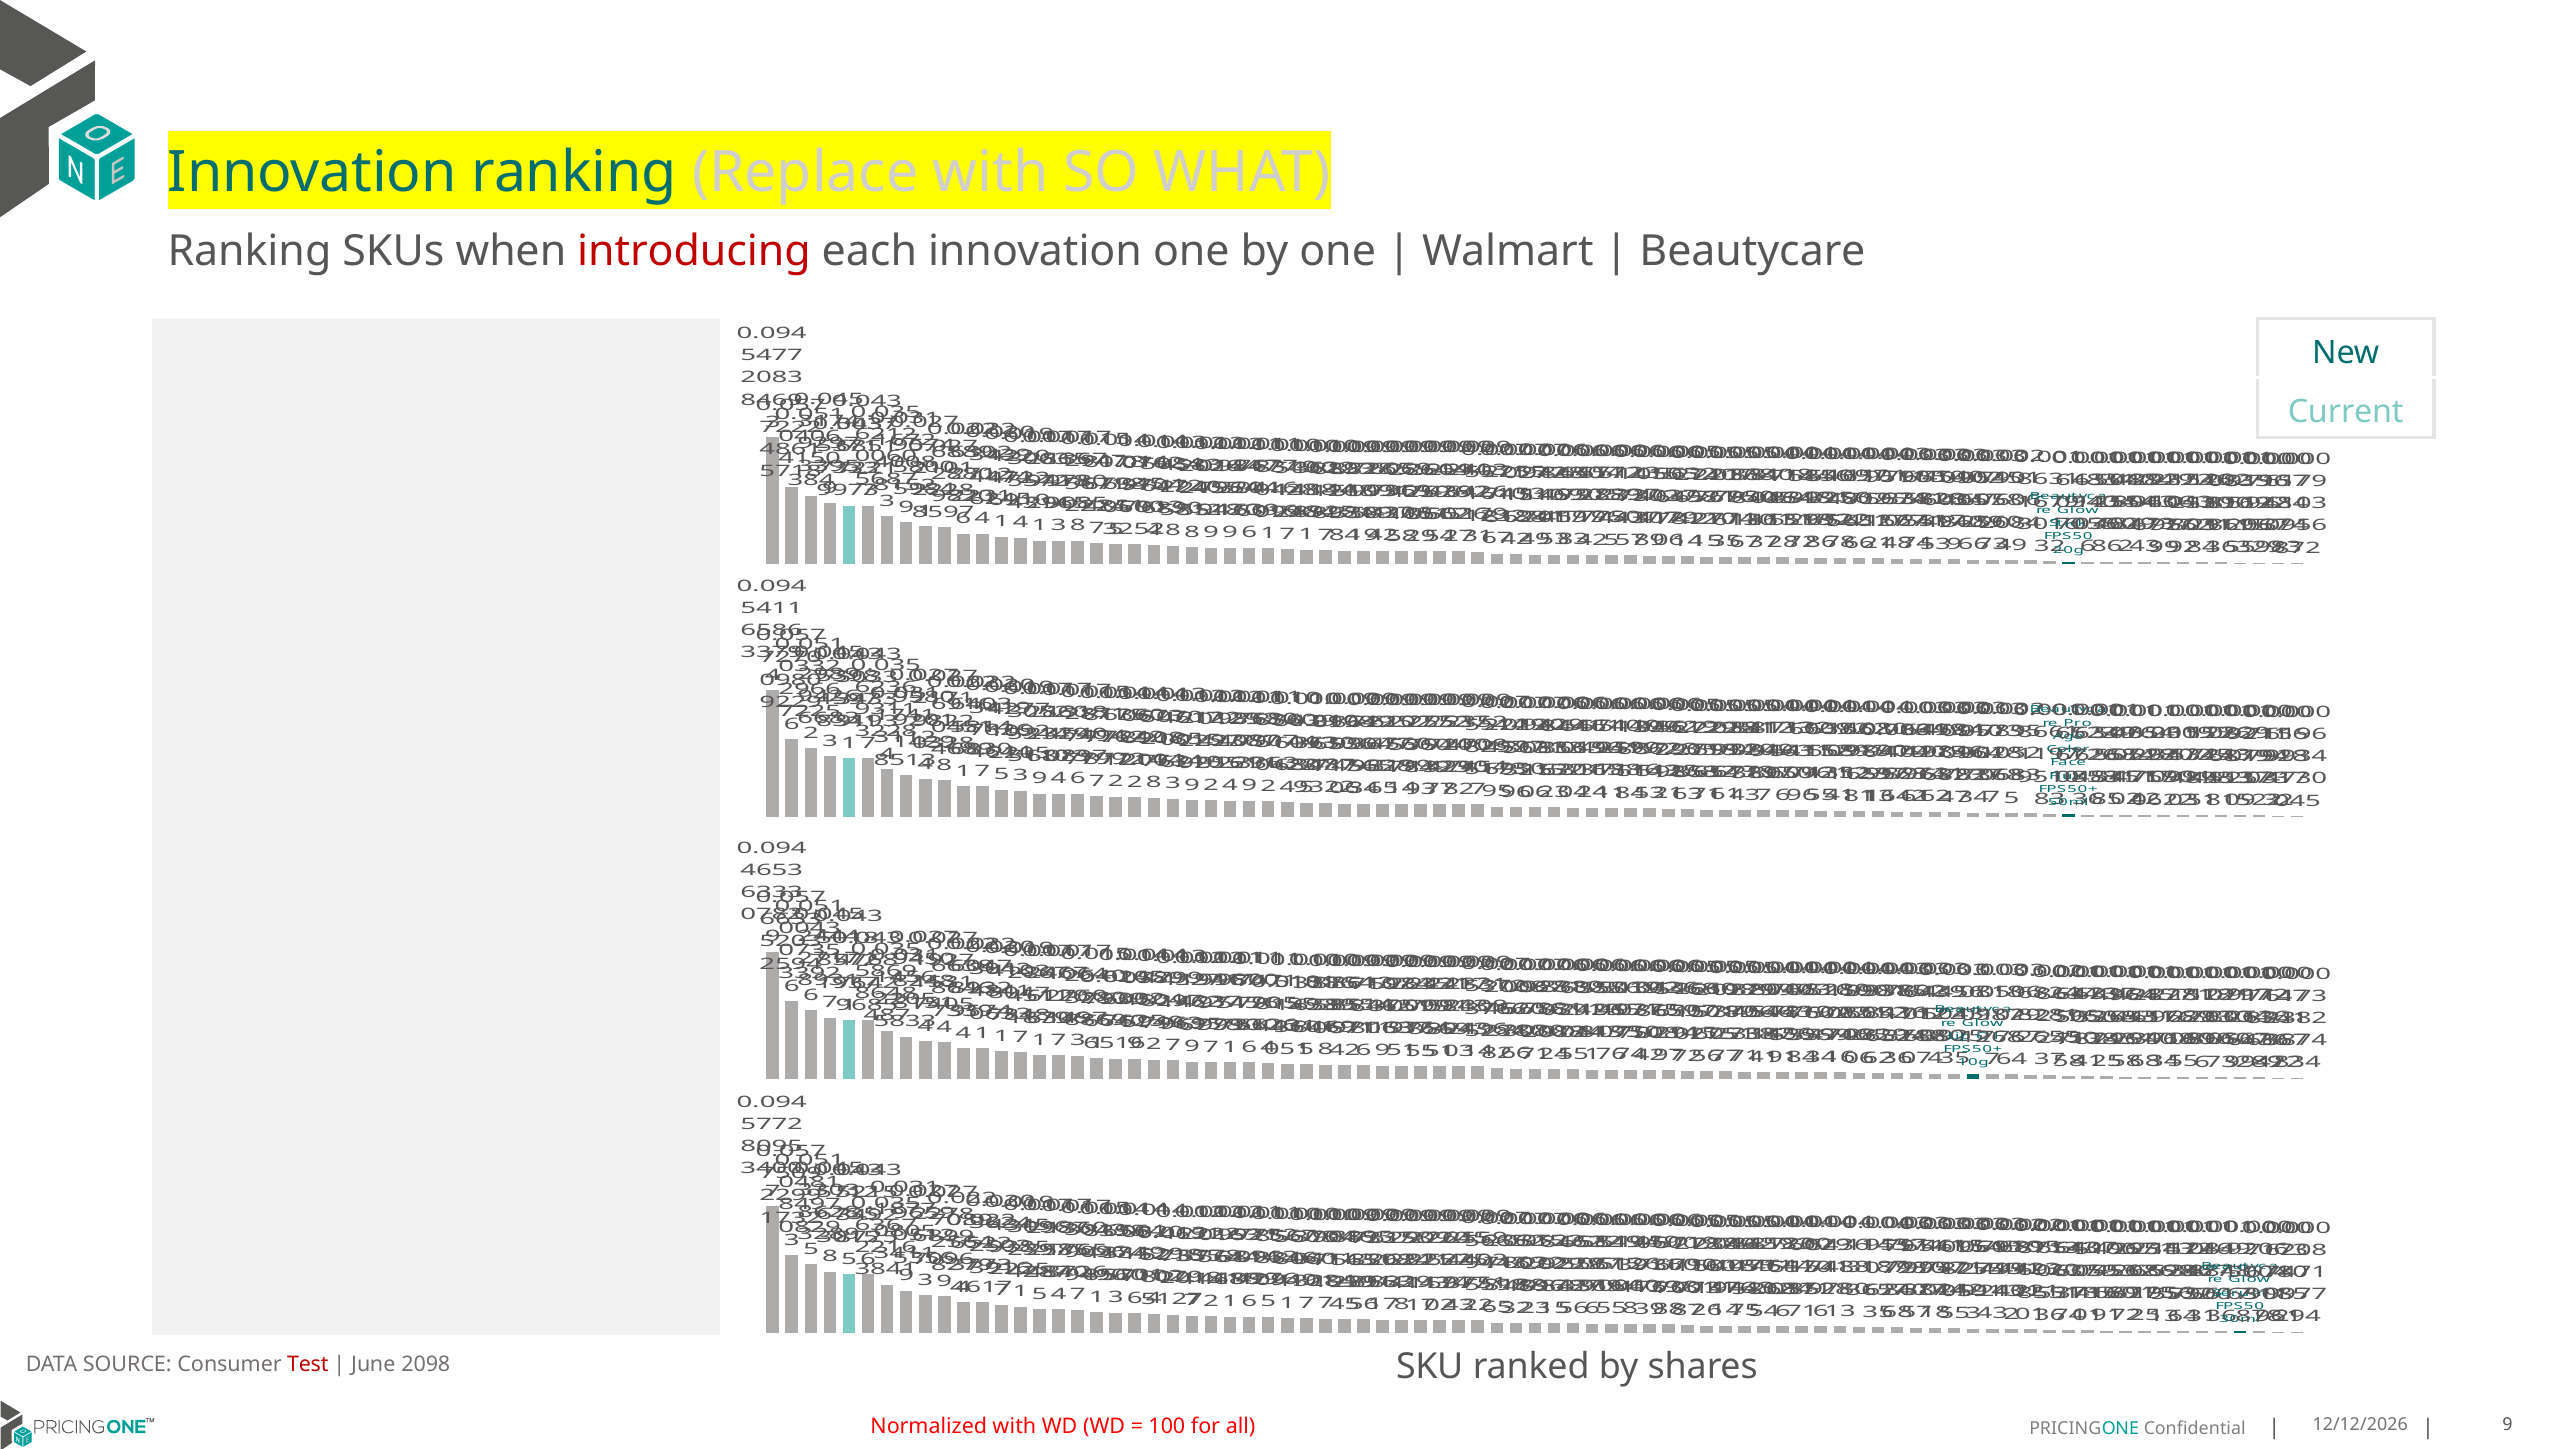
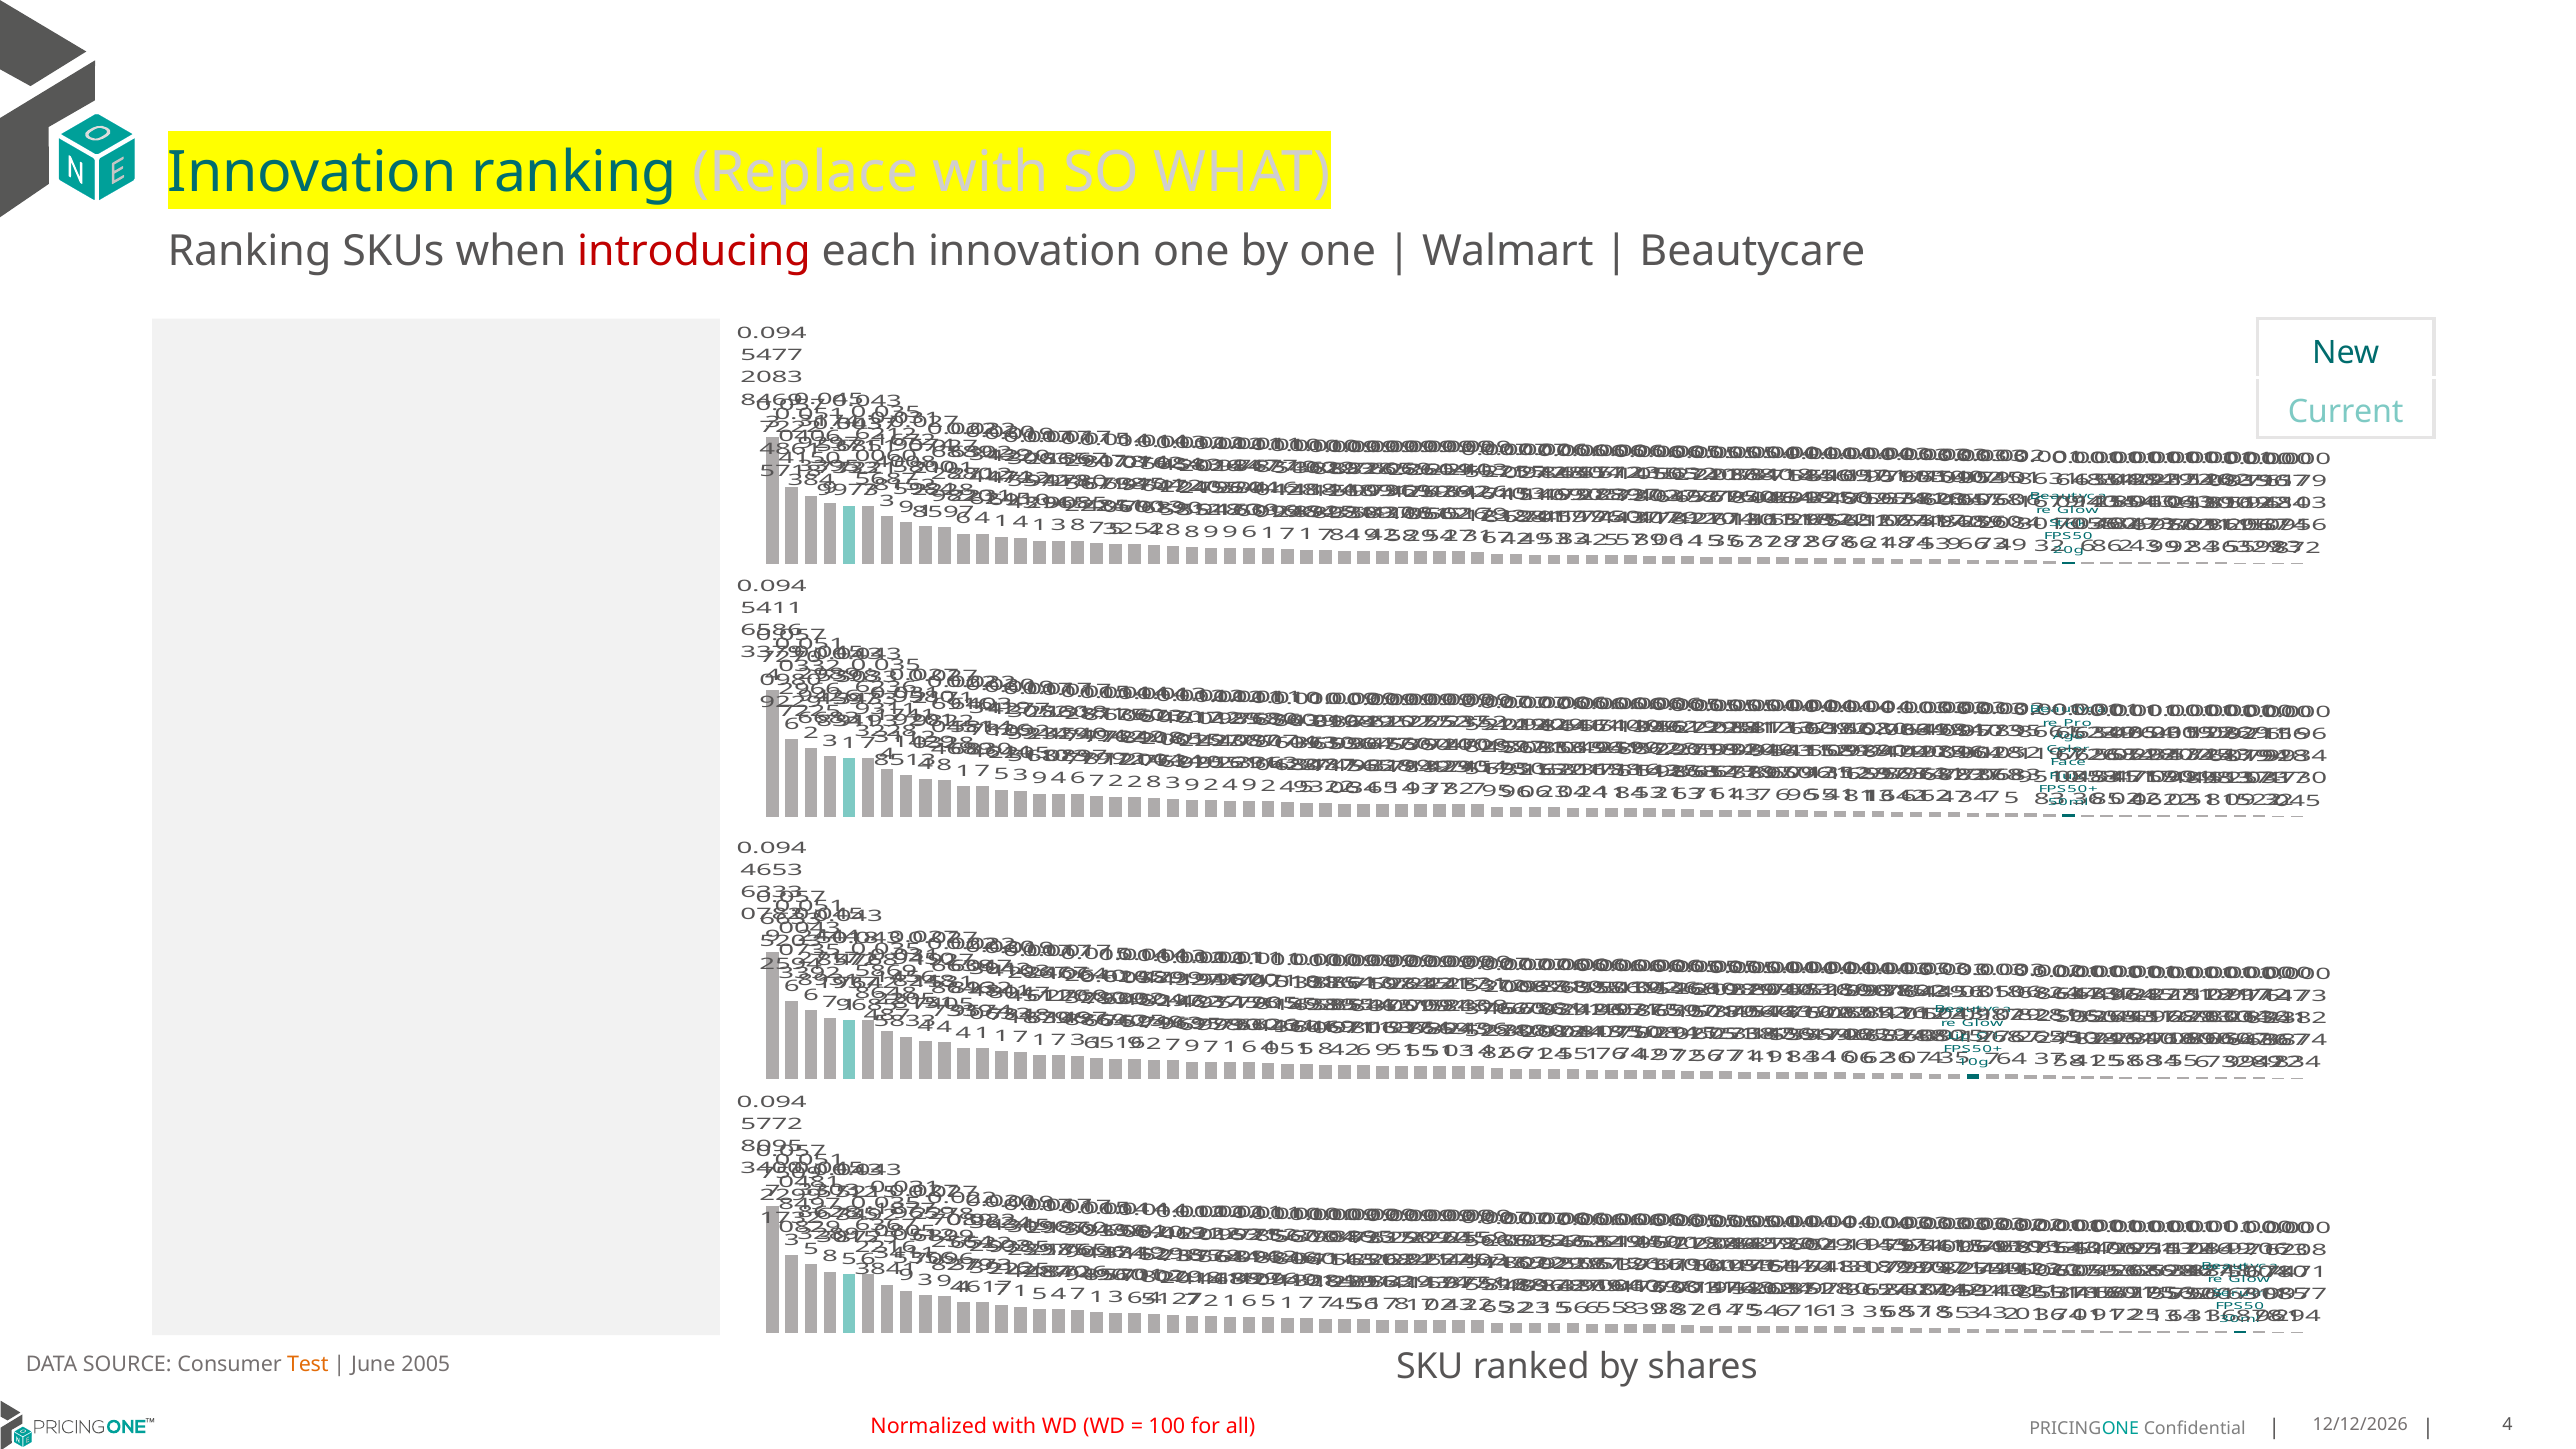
Test colour: red -> orange
2098: 2098 -> 2005
all 9: 9 -> 4
